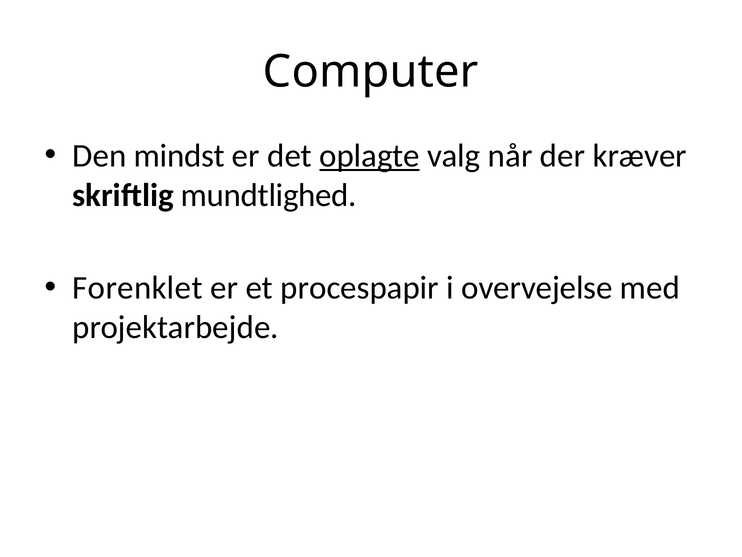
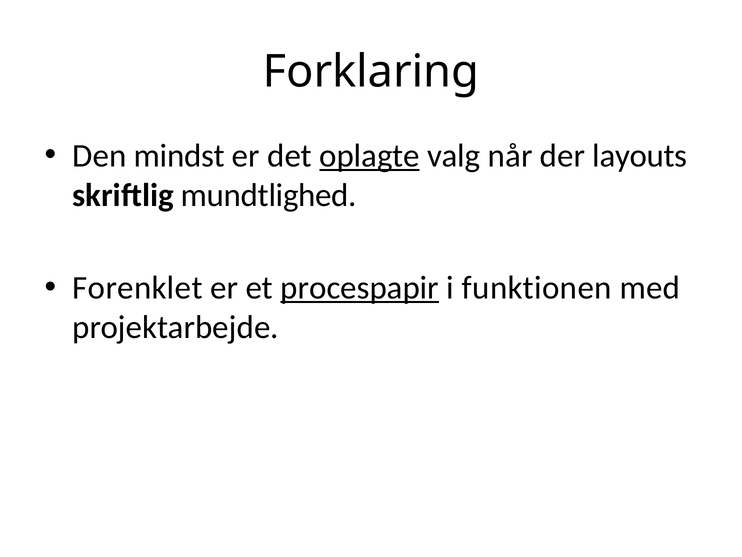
Computer: Computer -> Forklaring
kræver: kræver -> layouts
procespapir underline: none -> present
overvejelse: overvejelse -> funktionen
